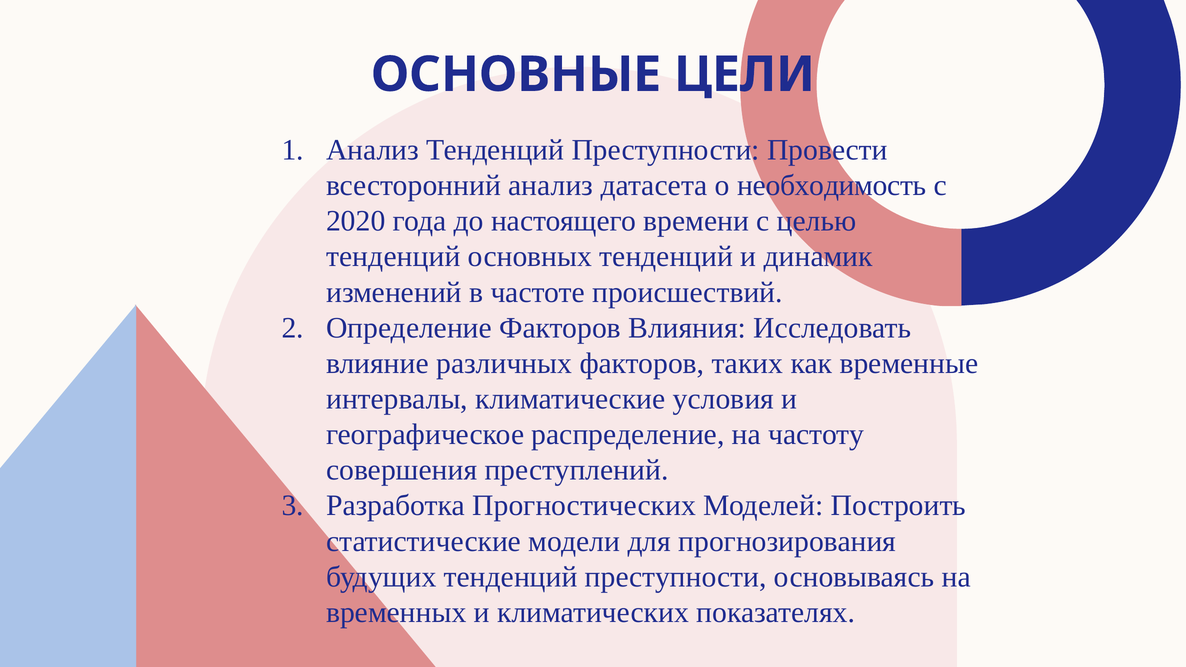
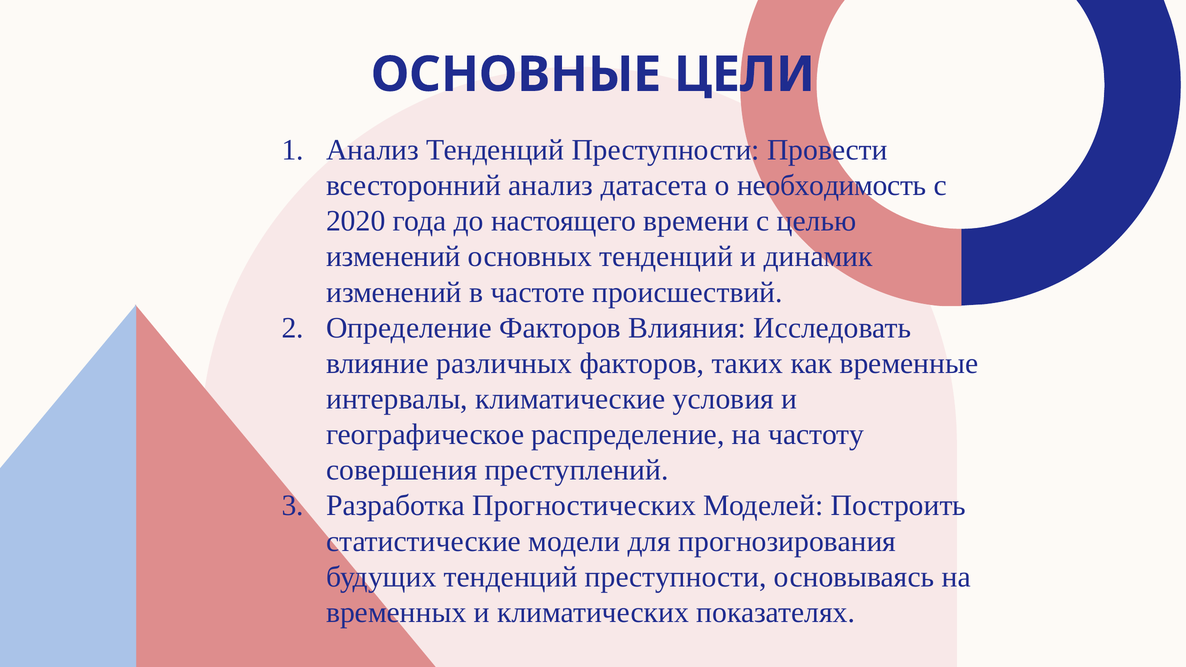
тенденций at (393, 257): тенденций -> изменений
